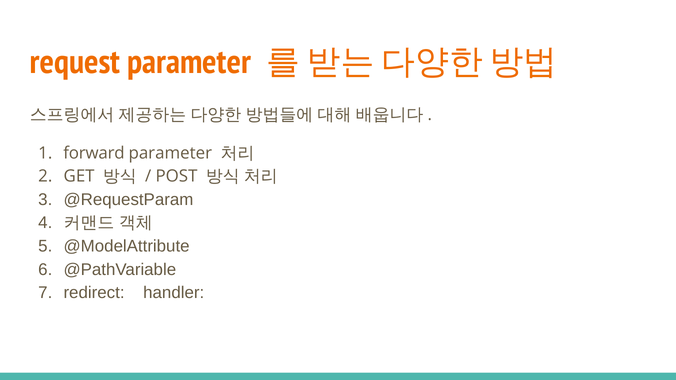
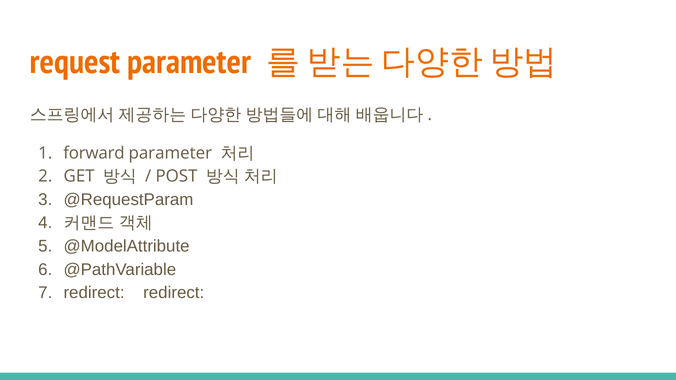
redirect handler: handler -> redirect
